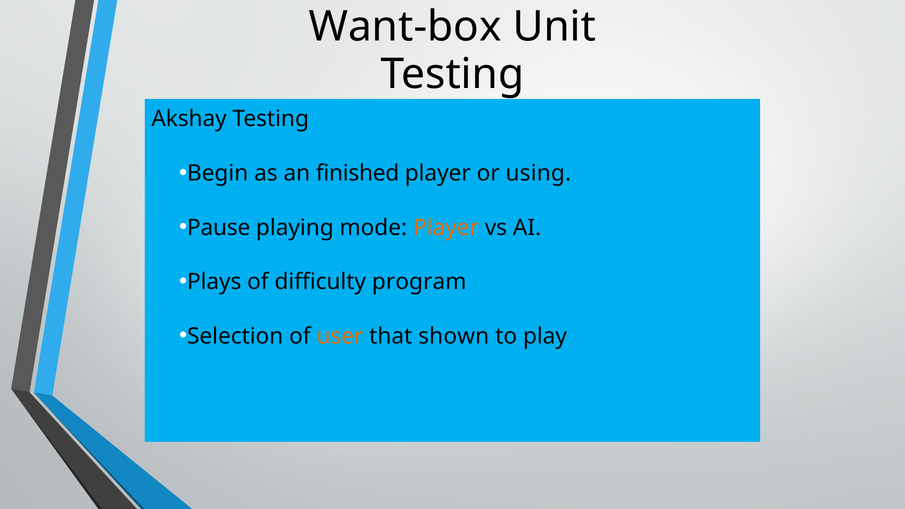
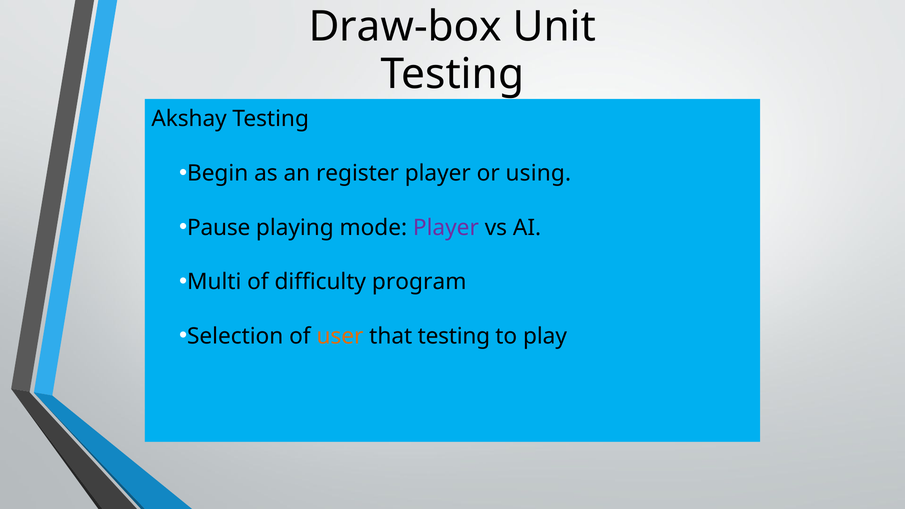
Want-box: Want-box -> Draw-box
finished: finished -> register
Player at (446, 228) colour: orange -> purple
Plays: Plays -> Multi
that shown: shown -> testing
